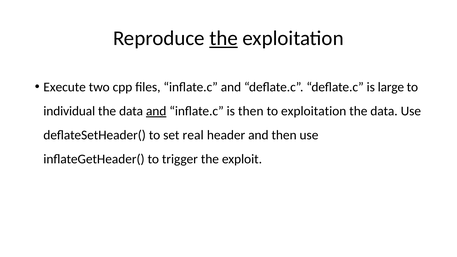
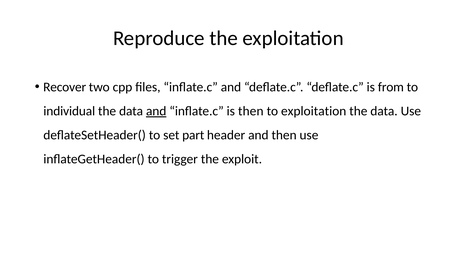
the at (224, 38) underline: present -> none
Execute: Execute -> Recover
large: large -> from
real: real -> part
